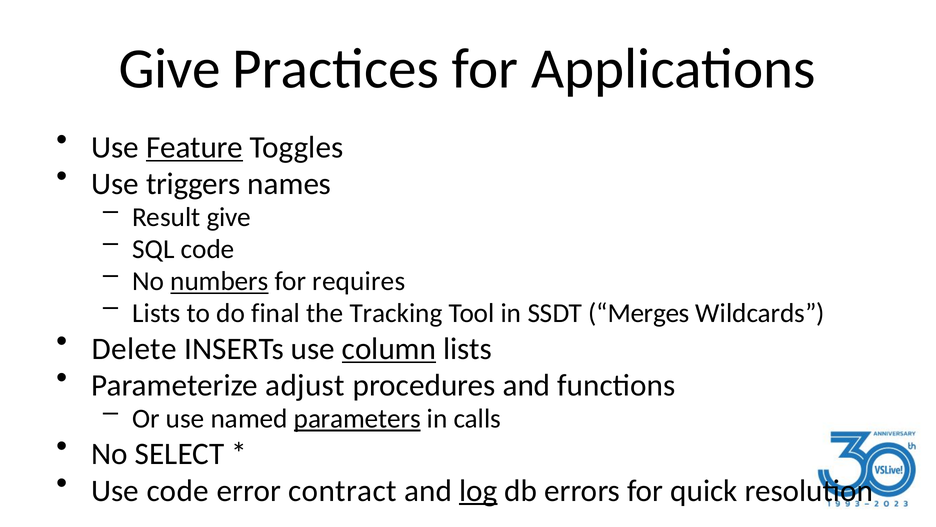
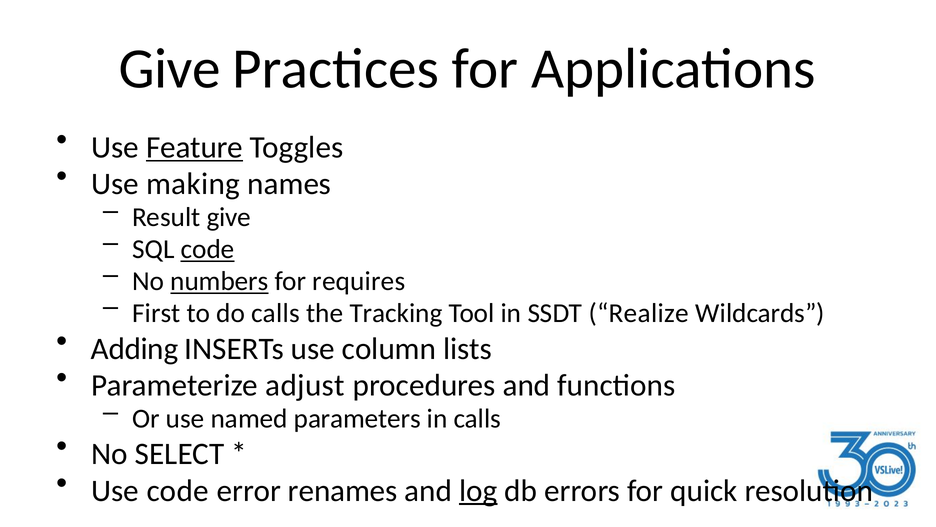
triggers: triggers -> making
code at (208, 249) underline: none -> present
Lists at (156, 313): Lists -> First
do final: final -> calls
Merges: Merges -> Realize
Delete: Delete -> Adding
column underline: present -> none
parameters underline: present -> none
contract: contract -> renames
